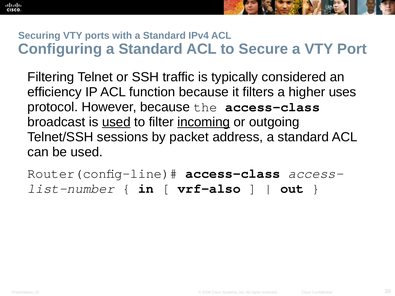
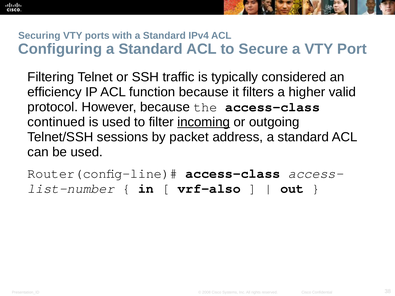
uses: uses -> valid
broadcast: broadcast -> continued
used at (116, 122) underline: present -> none
